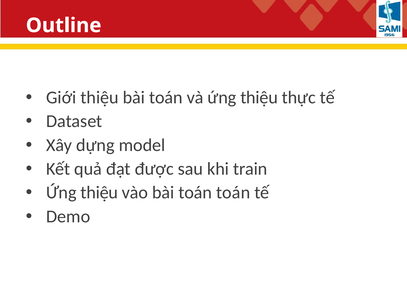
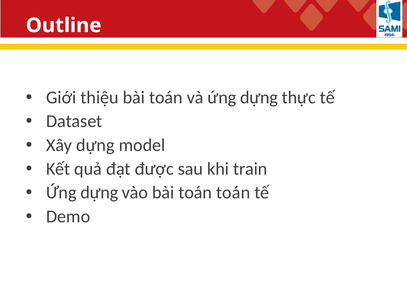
và ứng thiệu: thiệu -> dựng
thiệu at (99, 193): thiệu -> dựng
